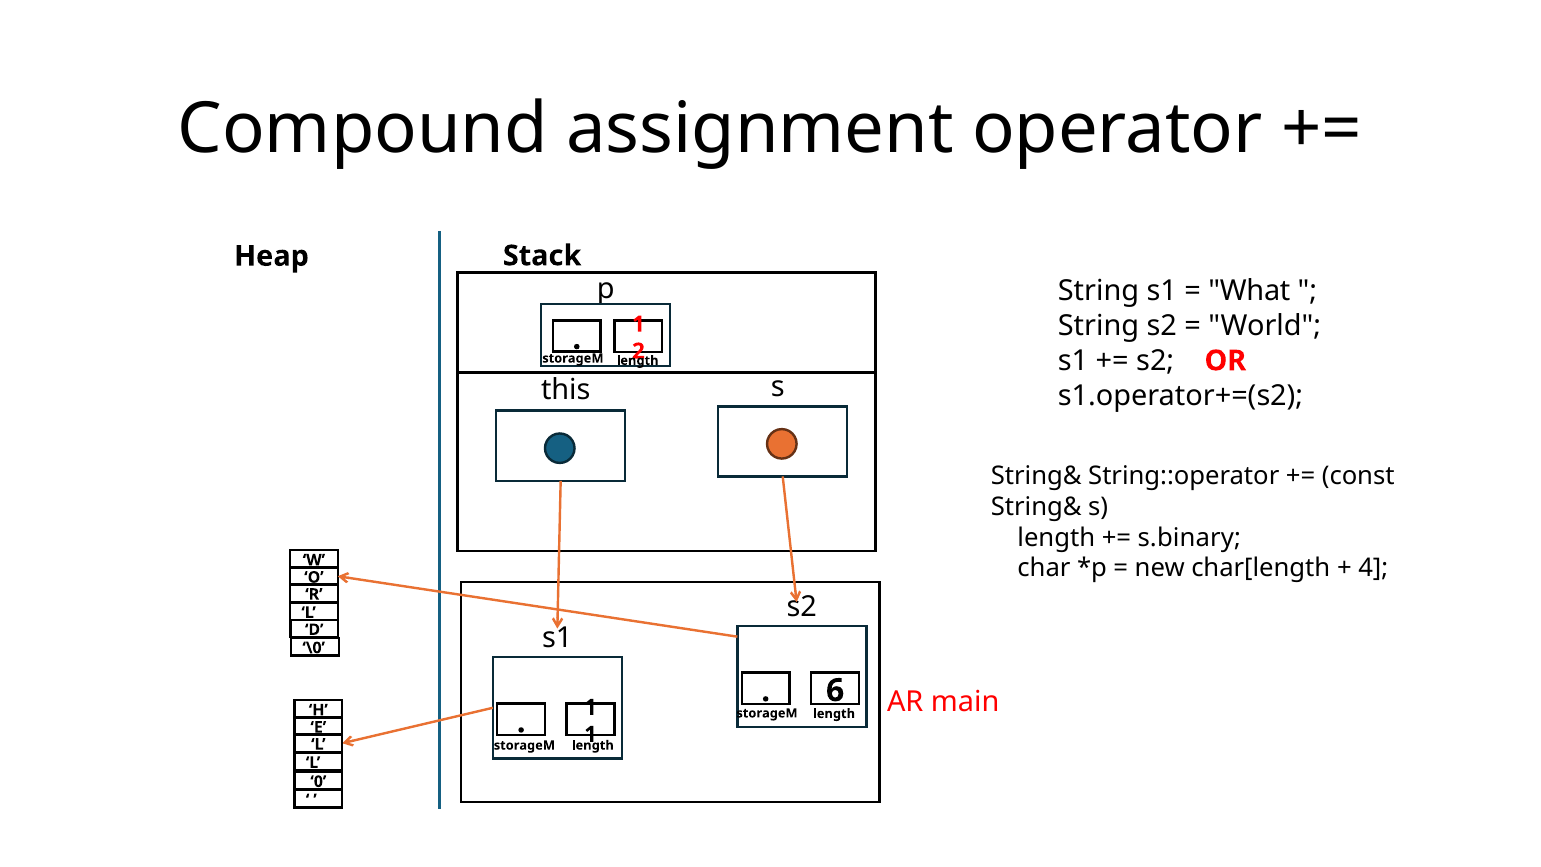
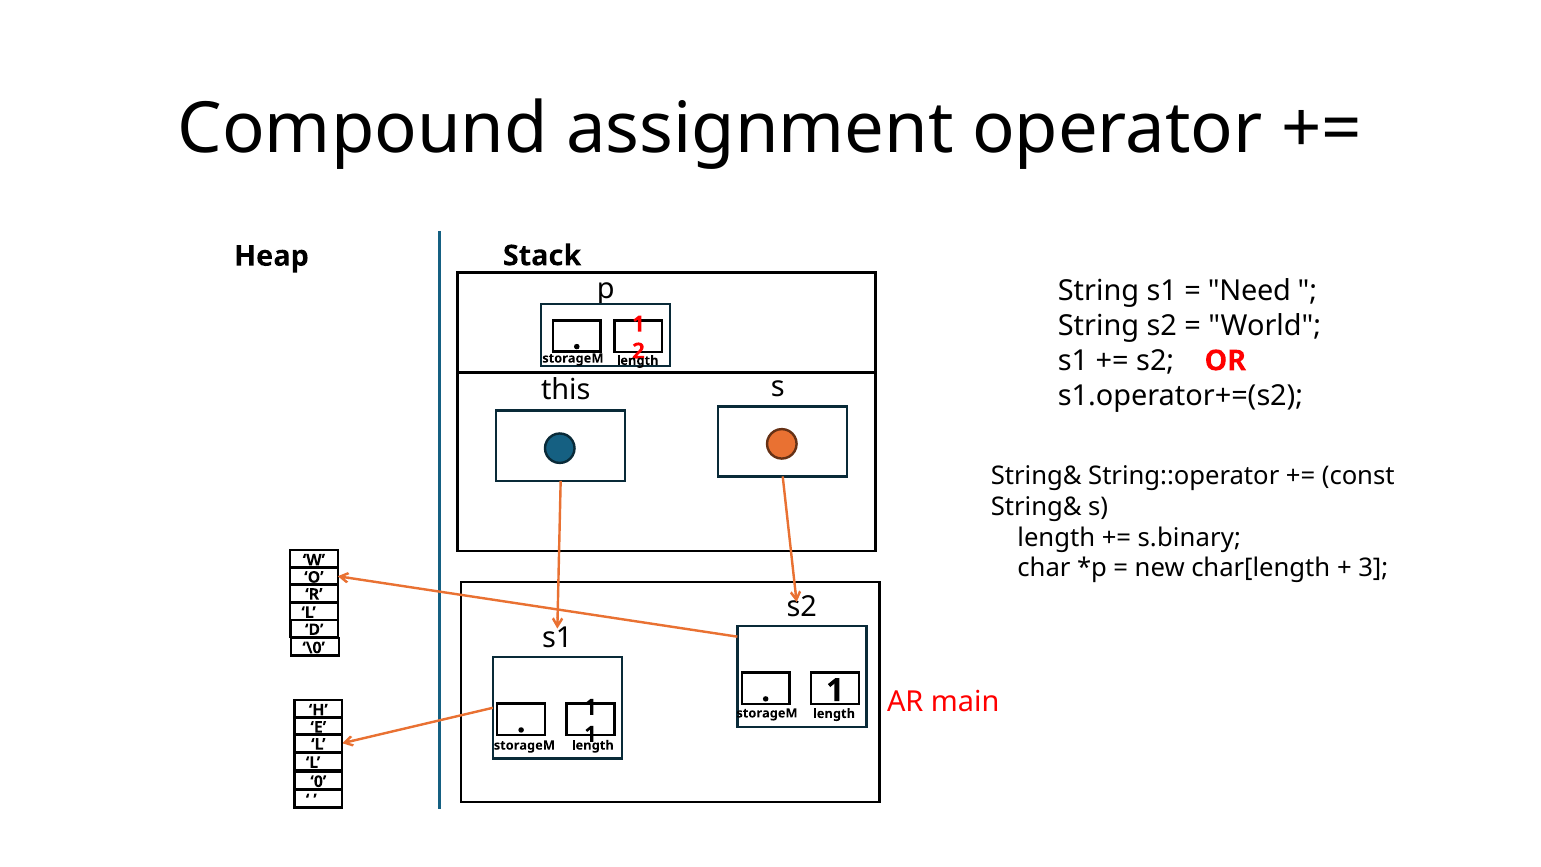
What: What -> Need
4: 4 -> 3
6 at (835, 690): 6 -> 1
